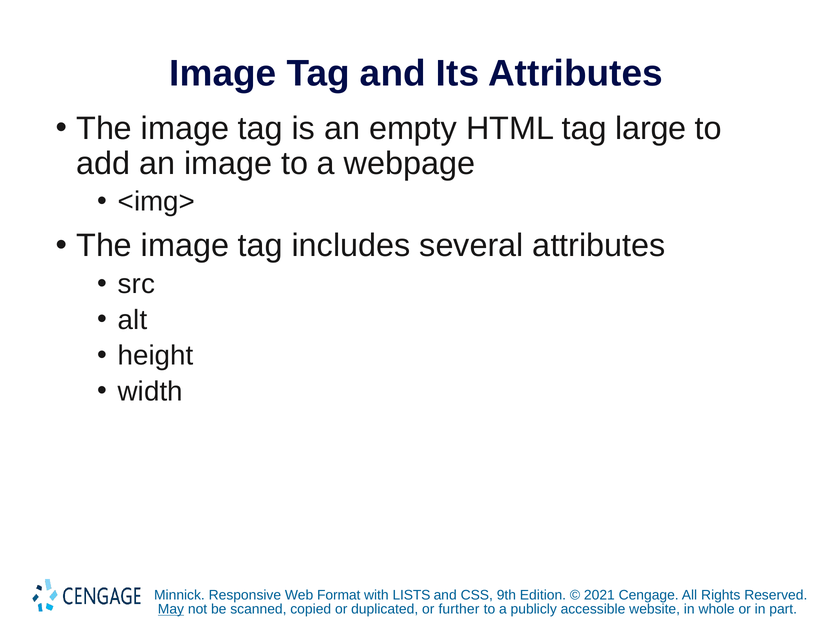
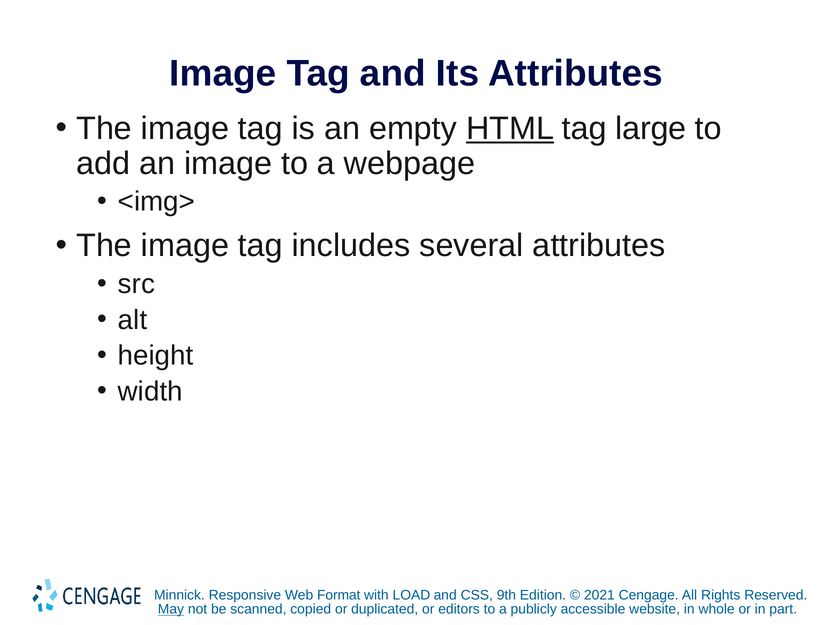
HTML underline: none -> present
LISTS: LISTS -> LOAD
further: further -> editors
